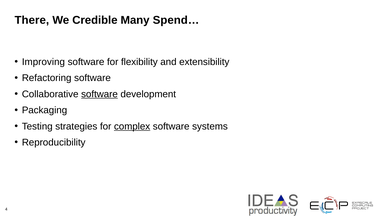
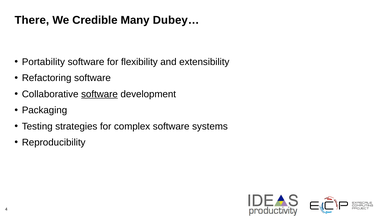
Spend…: Spend… -> Dubey…
Improving: Improving -> Portability
complex underline: present -> none
